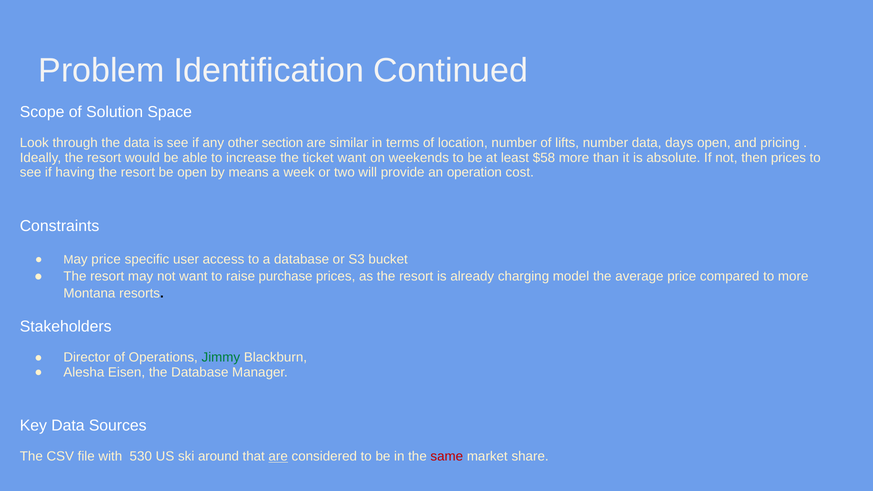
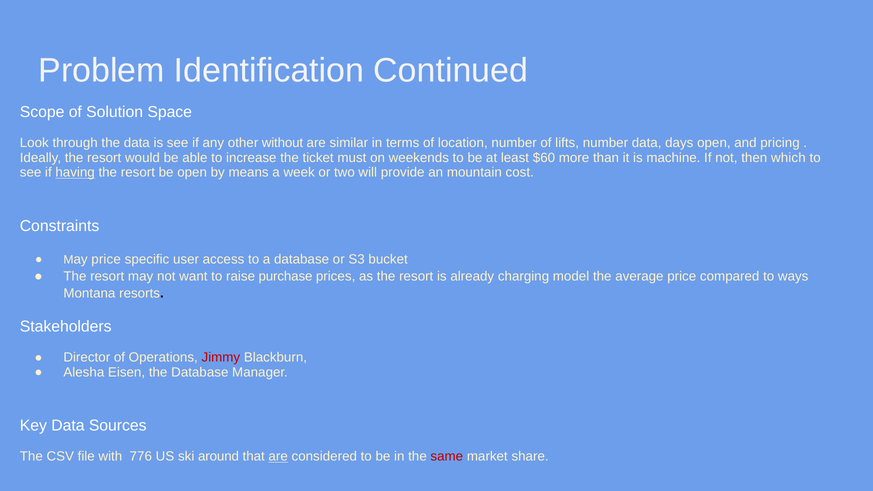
section: section -> without
ticket want: want -> must
$58: $58 -> $60
absolute: absolute -> machine
then prices: prices -> which
having underline: none -> present
operation: operation -> mountain
to more: more -> ways
Jimmy colour: green -> red
530: 530 -> 776
